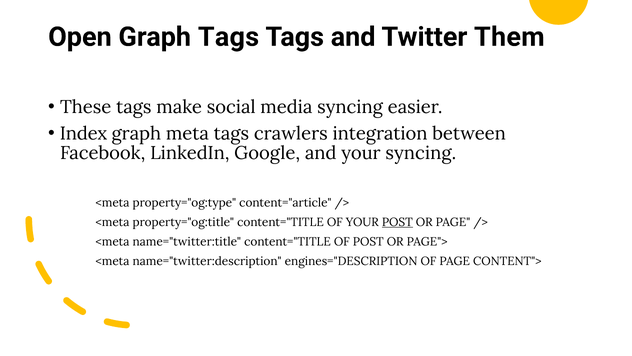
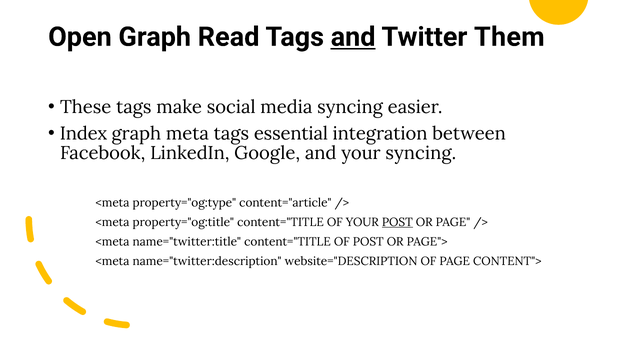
Graph Tags: Tags -> Read
and at (353, 37) underline: none -> present
crawlers: crawlers -> essential
engines="DESCRIPTION: engines="DESCRIPTION -> website="DESCRIPTION
